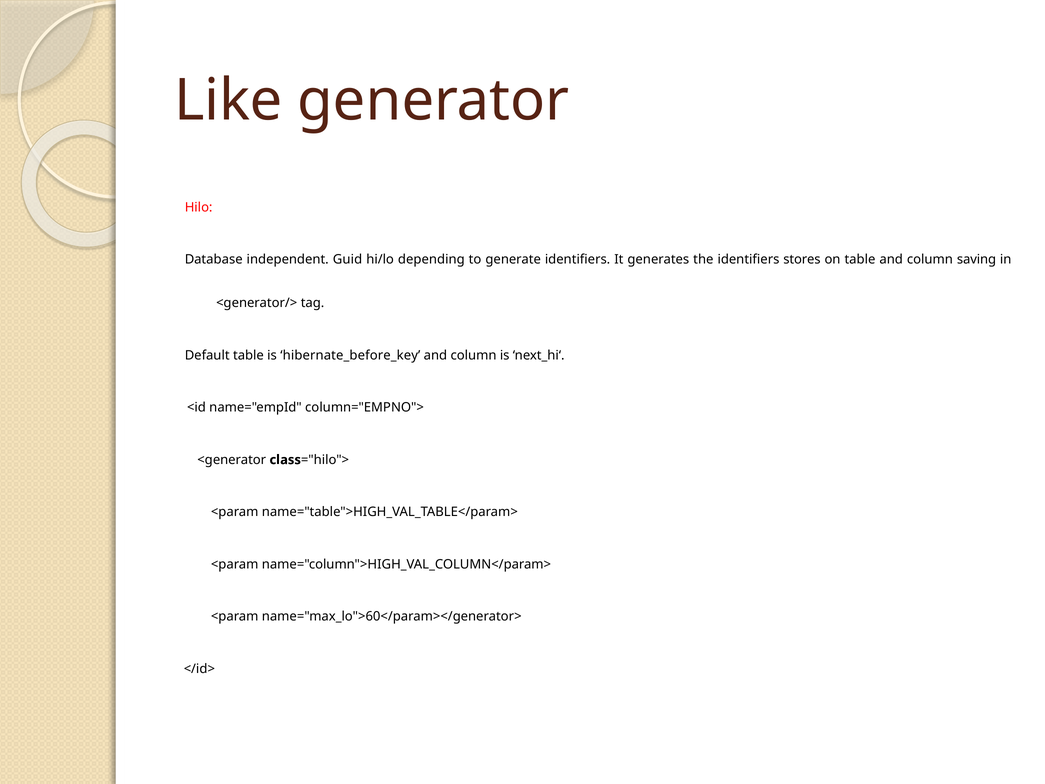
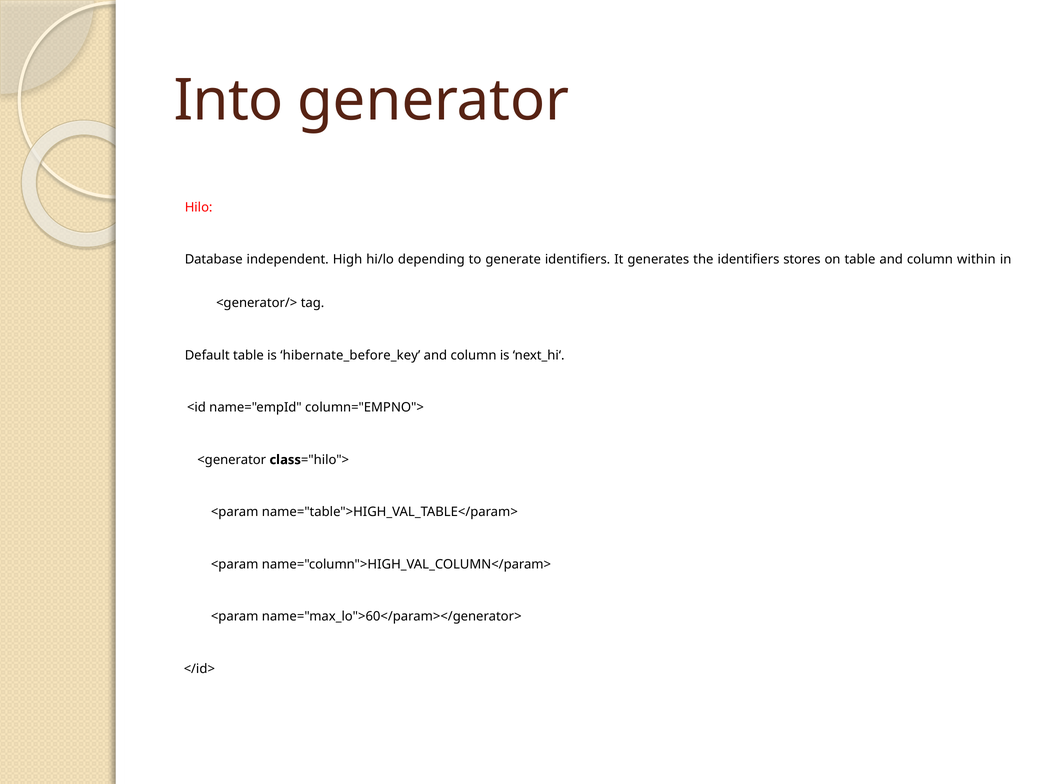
Like: Like -> Into
Guid: Guid -> High
saving: saving -> within
